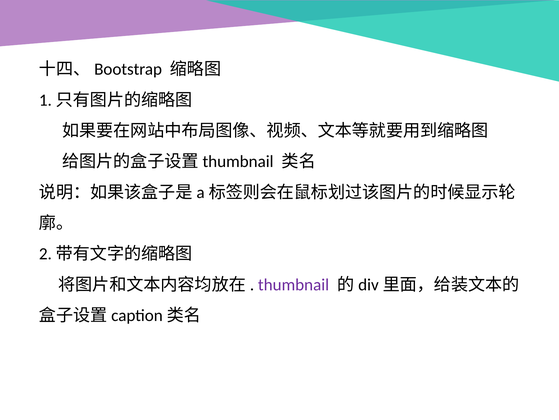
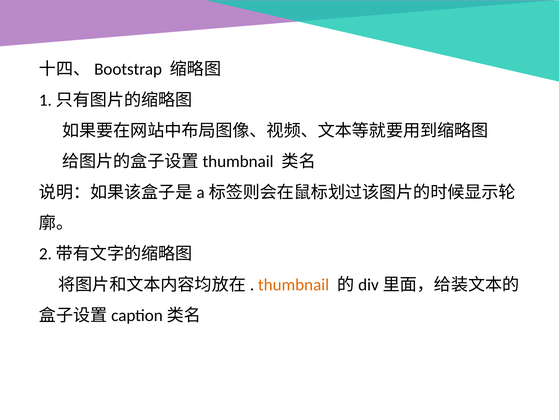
thumbnail colour: purple -> orange
